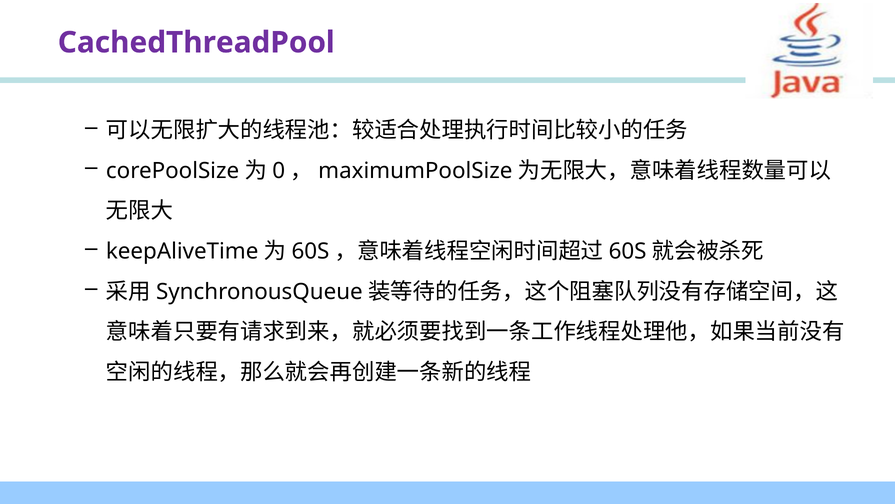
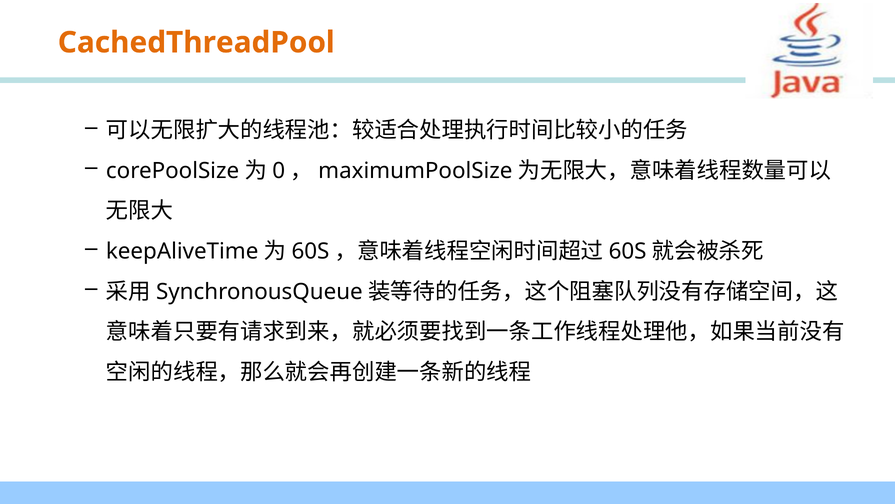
CachedThreadPool colour: purple -> orange
